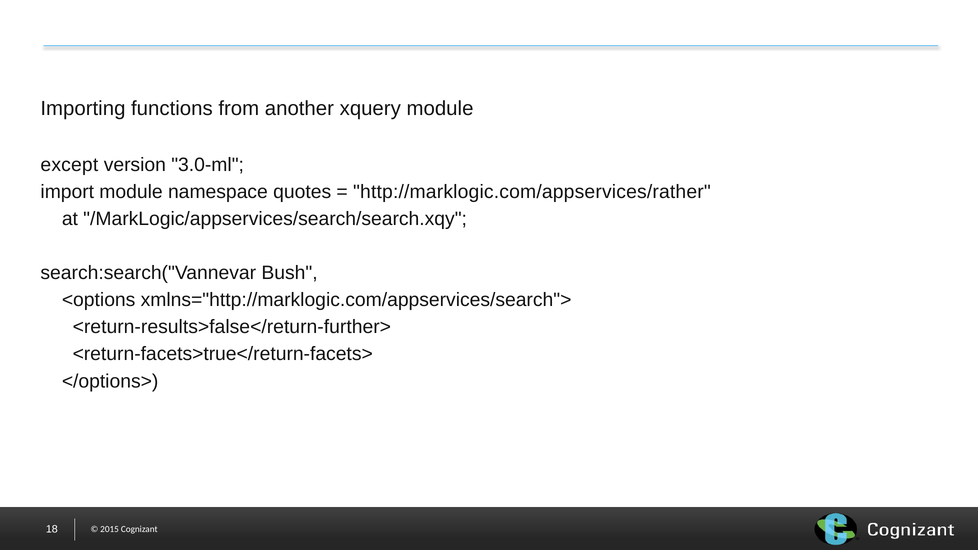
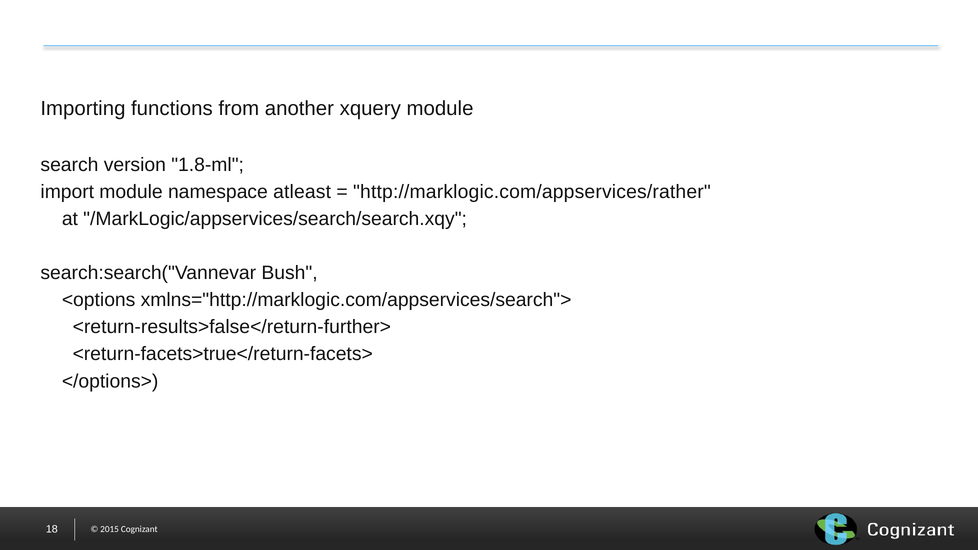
except: except -> search
3.0-ml: 3.0-ml -> 1.8-ml
quotes: quotes -> atleast
